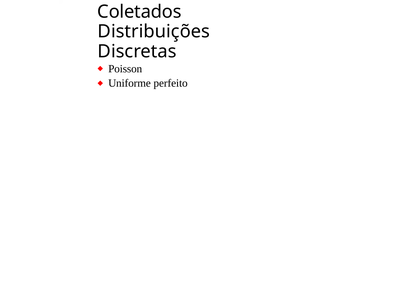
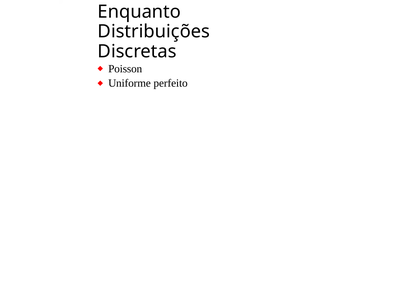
Coletados: Coletados -> Enquanto
